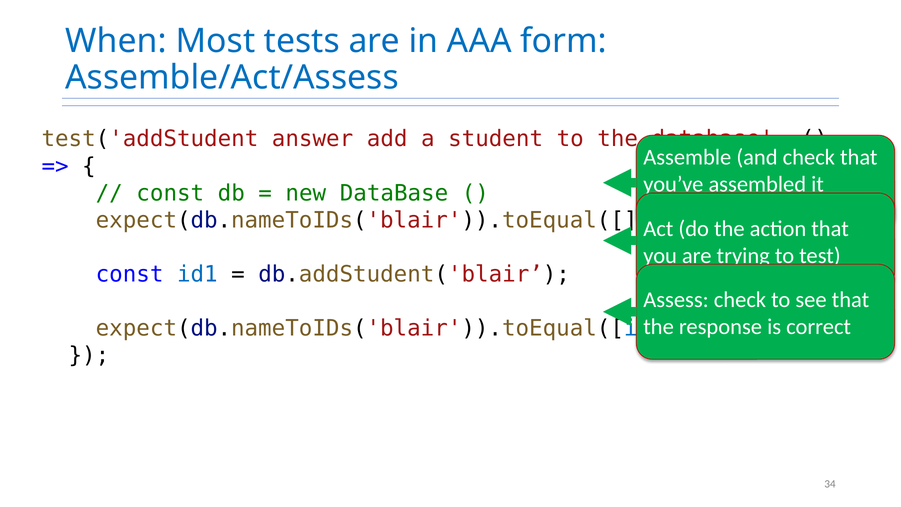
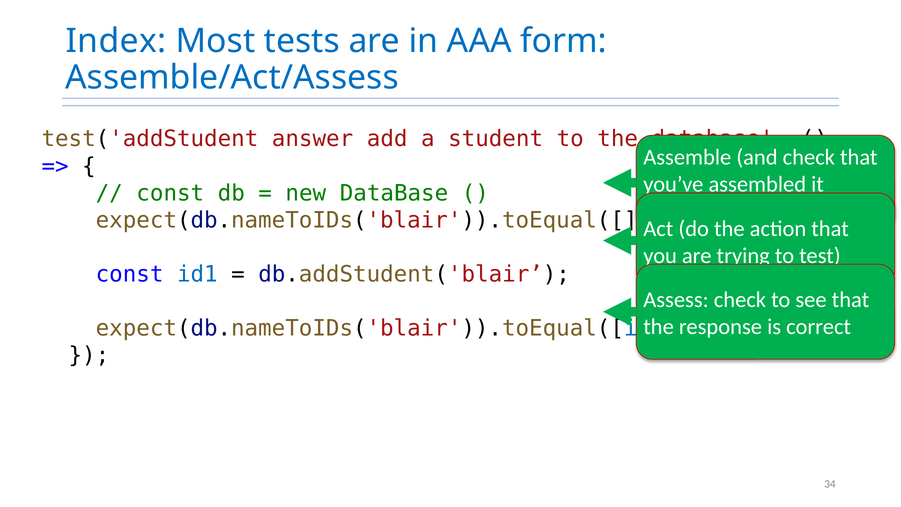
When: When -> Index
